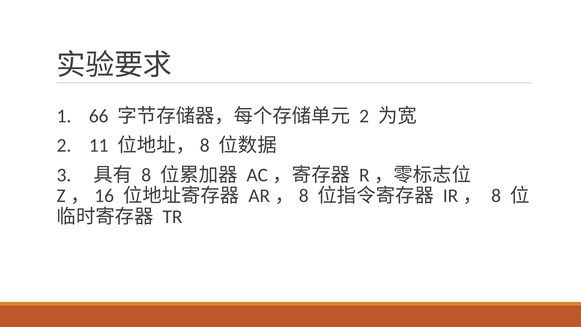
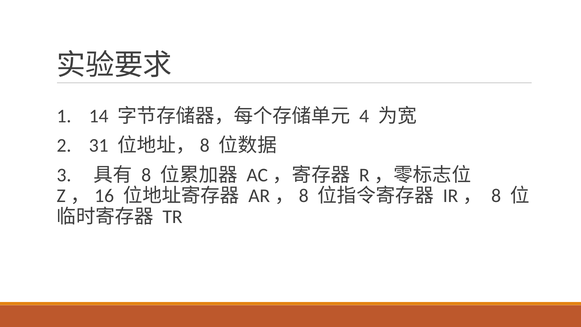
66: 66 -> 14
2 at (364, 116): 2 -> 4
11: 11 -> 31
